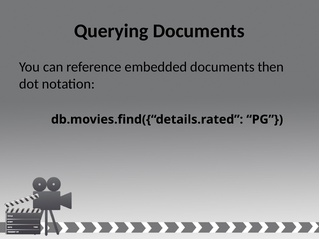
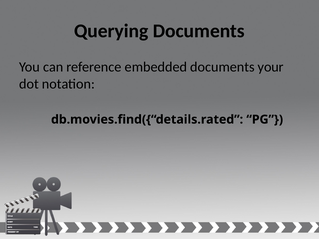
then: then -> your
